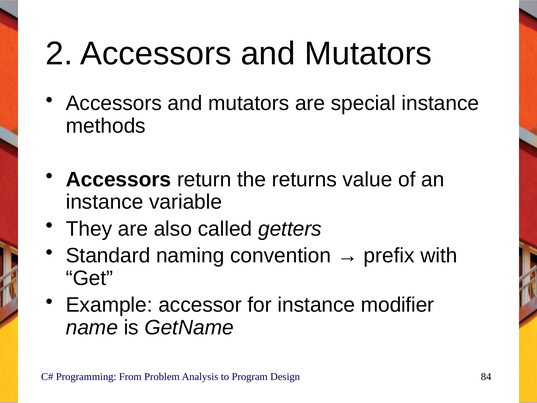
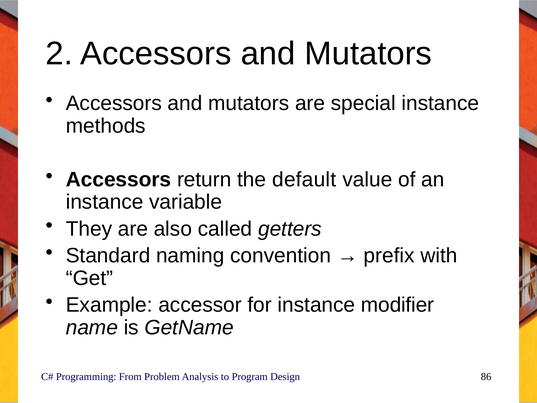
returns: returns -> default
84: 84 -> 86
